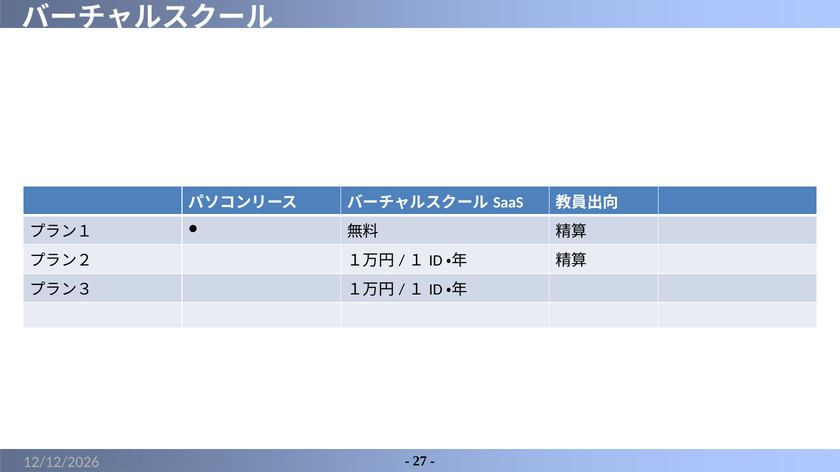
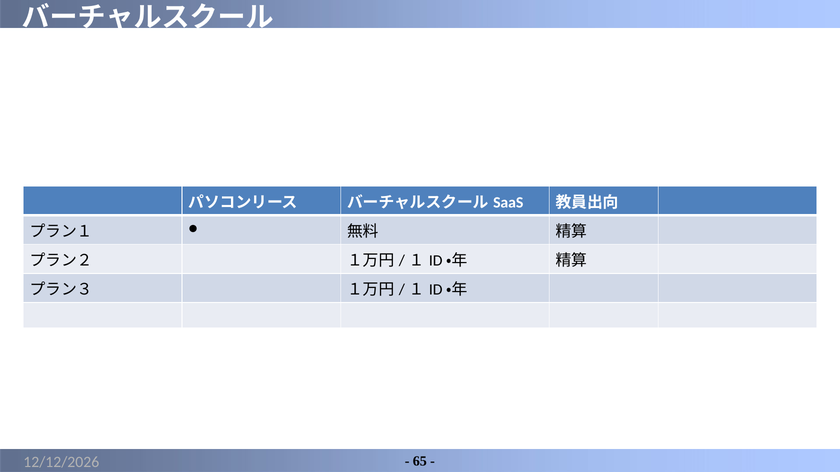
27: 27 -> 65
